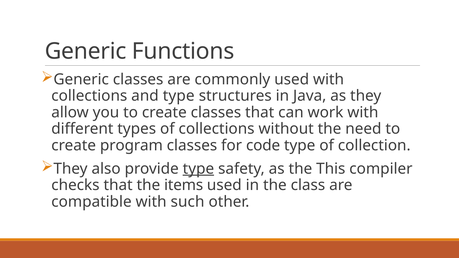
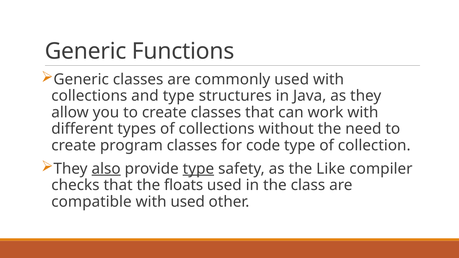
also underline: none -> present
This: This -> Like
items: items -> floats
with such: such -> used
